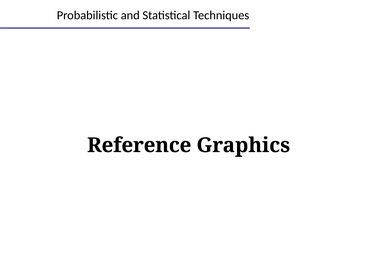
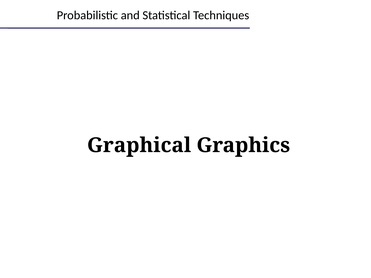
Reference: Reference -> Graphical
